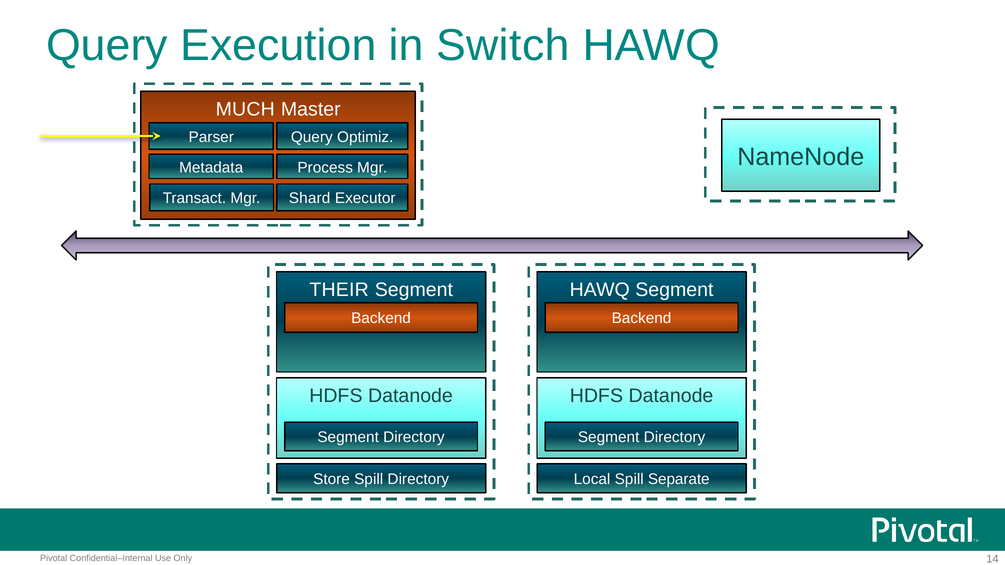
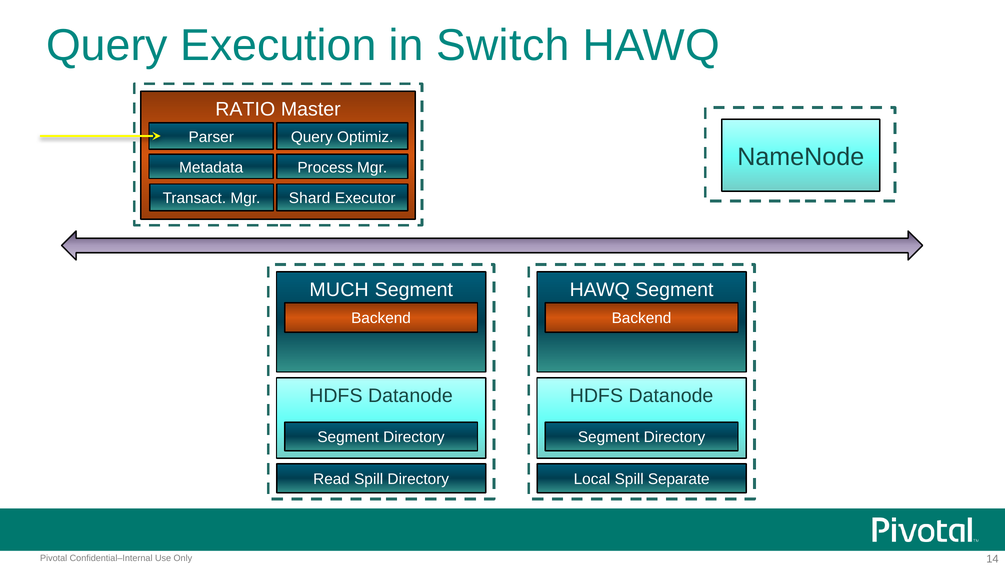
MUCH: MUCH -> RATIO
THEIR: THEIR -> MUCH
Store: Store -> Read
